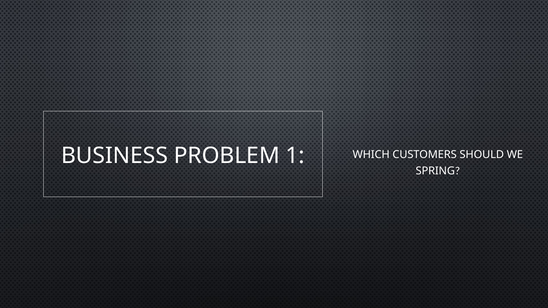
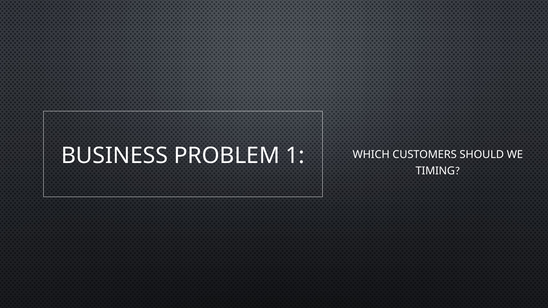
SPRING: SPRING -> TIMING
